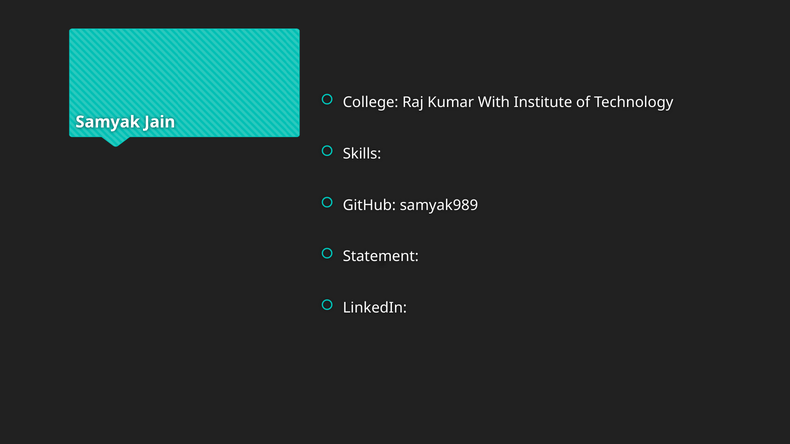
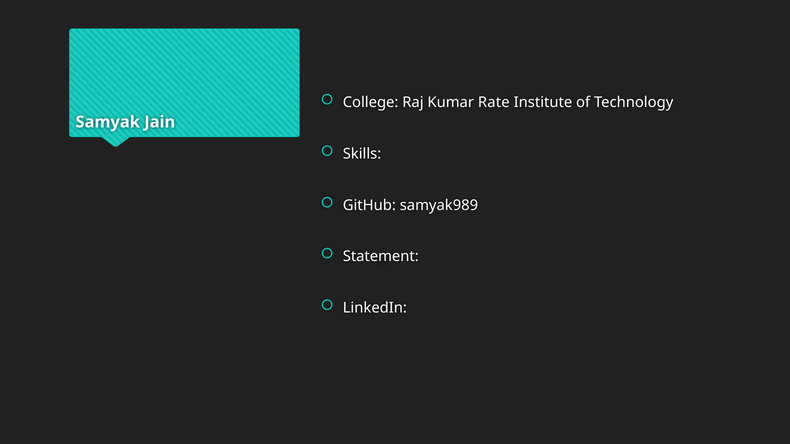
With: With -> Rate
